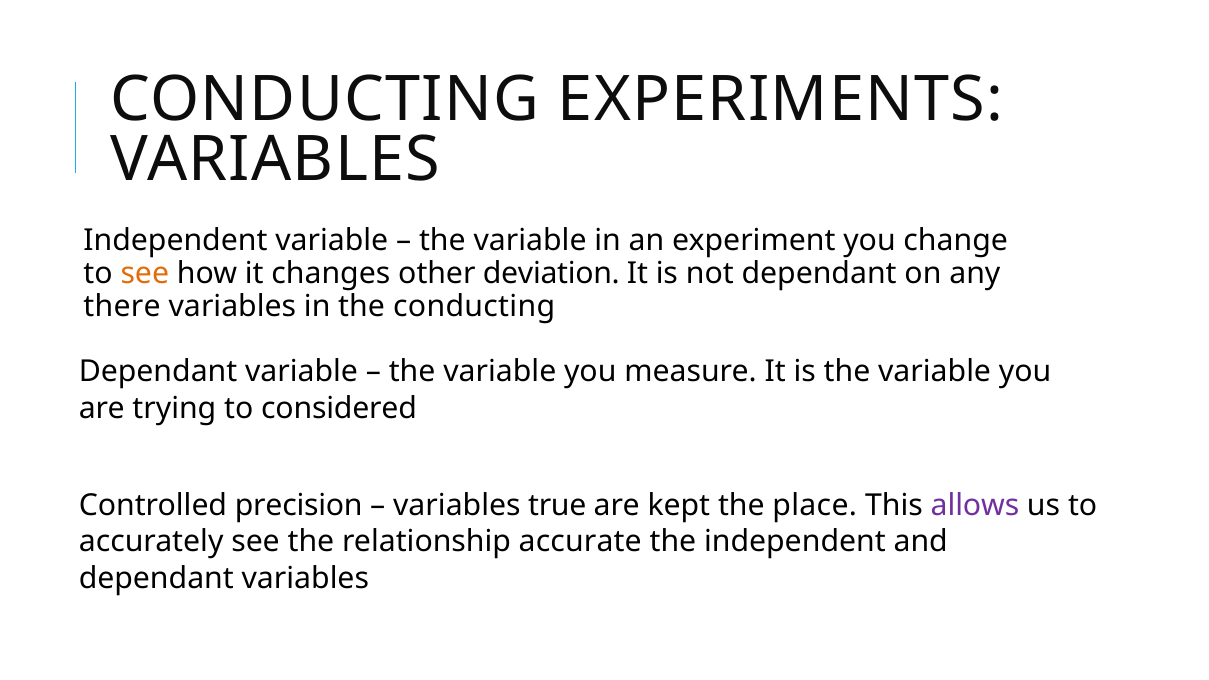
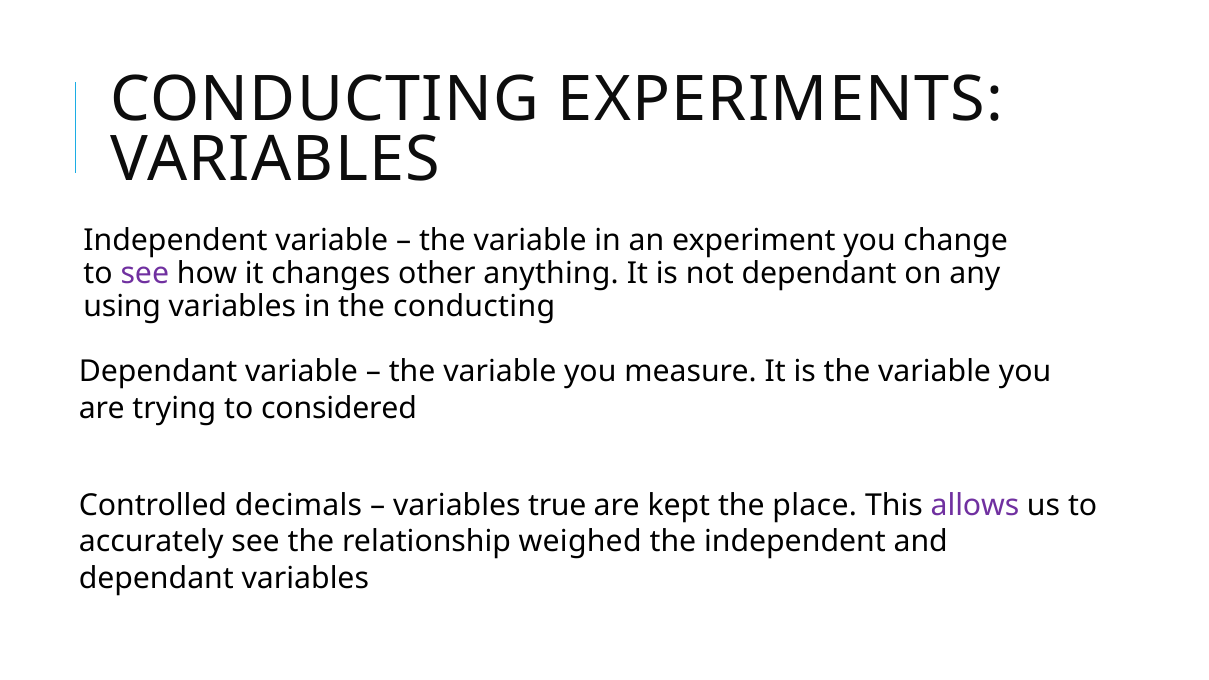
see at (145, 274) colour: orange -> purple
deviation: deviation -> anything
there: there -> using
precision: precision -> decimals
accurate: accurate -> weighed
